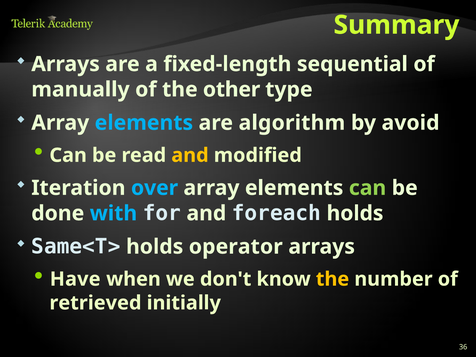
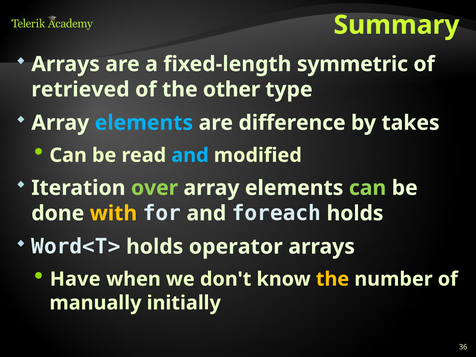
sequential: sequential -> symmetric
manually: manually -> retrieved
algorithm: algorithm -> difference
avoid: avoid -> takes
and at (190, 155) colour: yellow -> light blue
over colour: light blue -> light green
with colour: light blue -> yellow
Same<T>: Same<T> -> Word<T>
retrieved: retrieved -> manually
